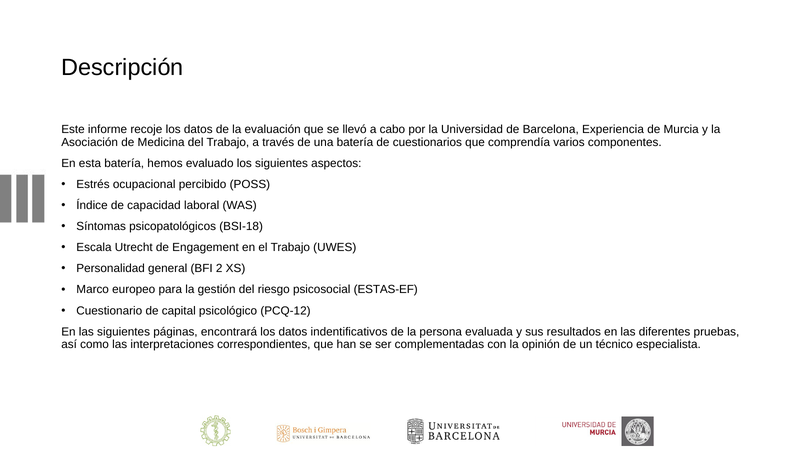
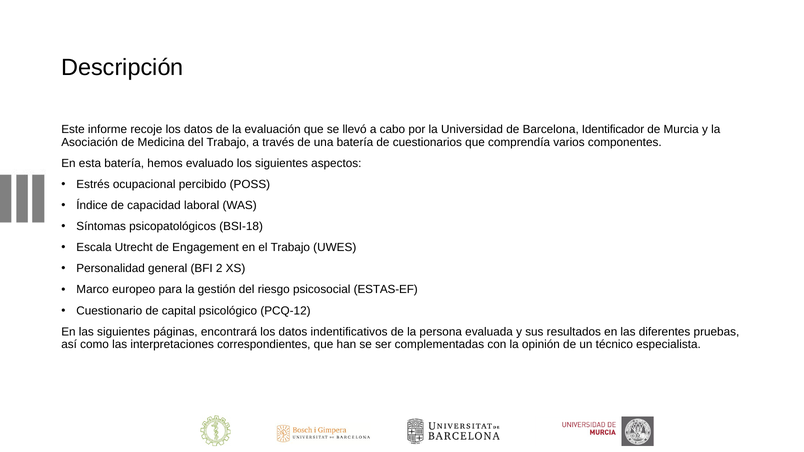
Experiencia: Experiencia -> Identificador
